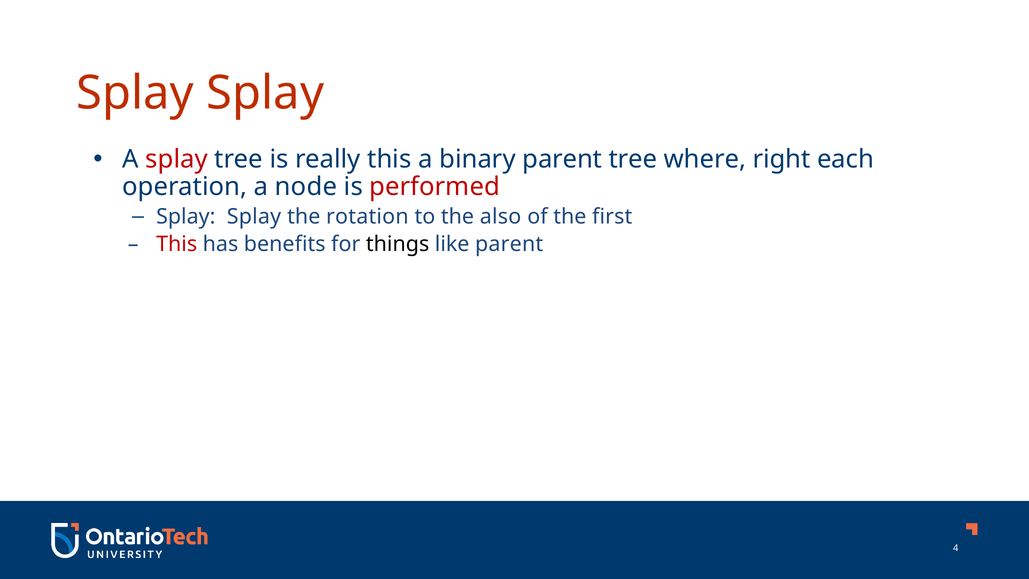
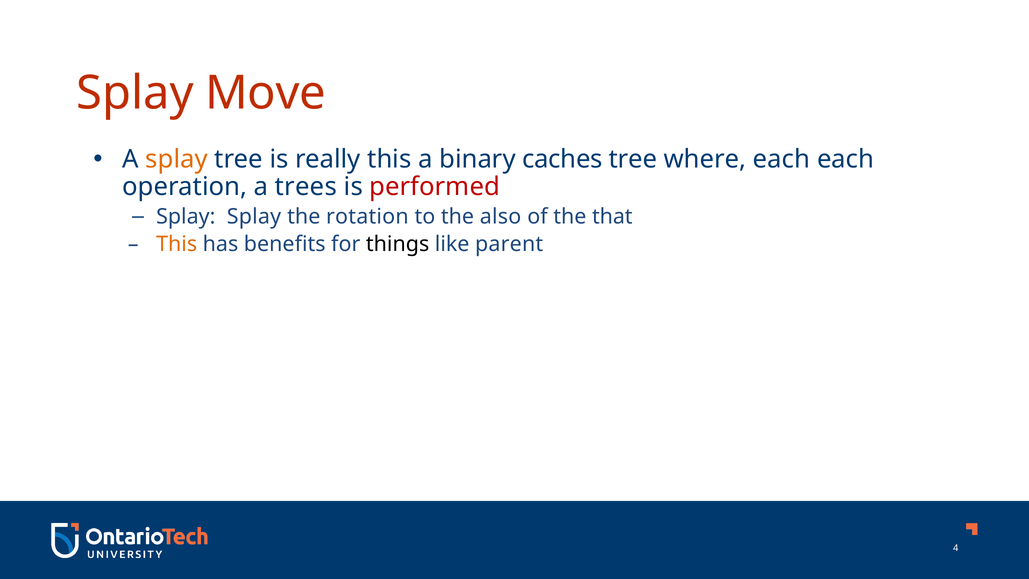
Splay at (265, 93): Splay -> Move
splay at (177, 159) colour: red -> orange
binary parent: parent -> caches
where right: right -> each
node: node -> trees
first: first -> that
This at (177, 244) colour: red -> orange
